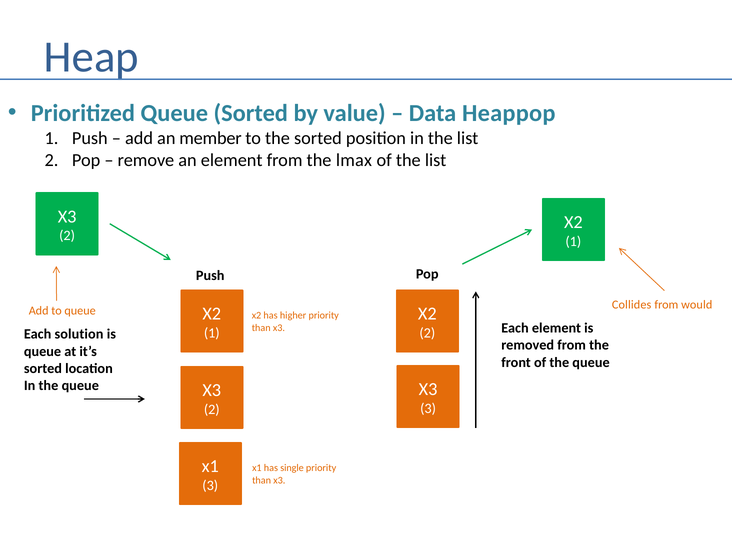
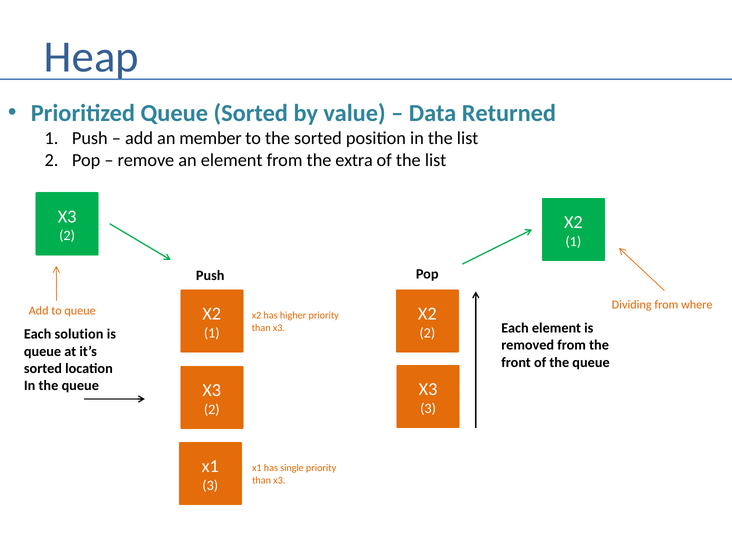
Heappop: Heappop -> Returned
lmax: lmax -> extra
Collides: Collides -> Dividing
would: would -> where
